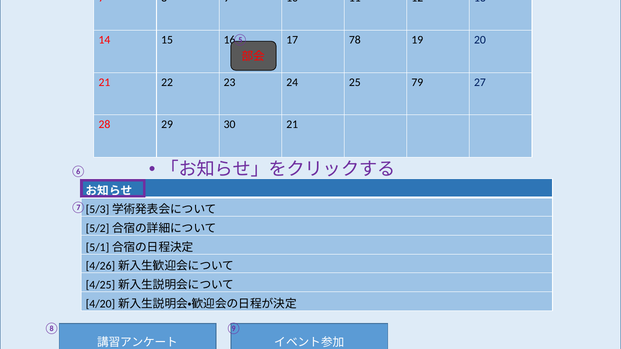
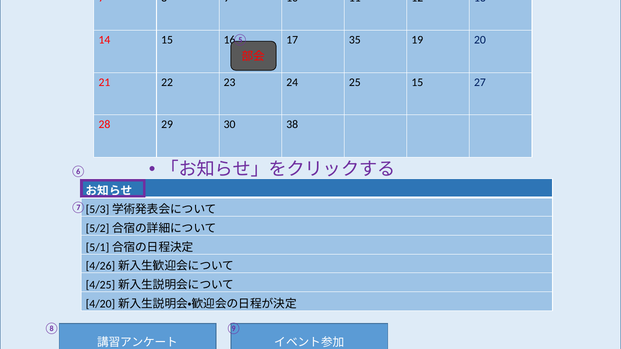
78: 78 -> 35
25 79: 79 -> 15
30 21: 21 -> 38
